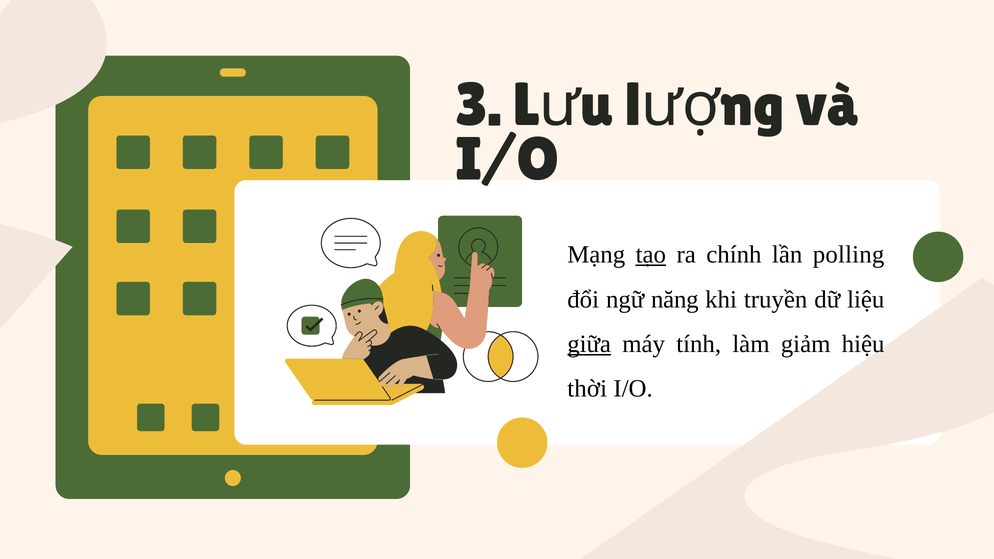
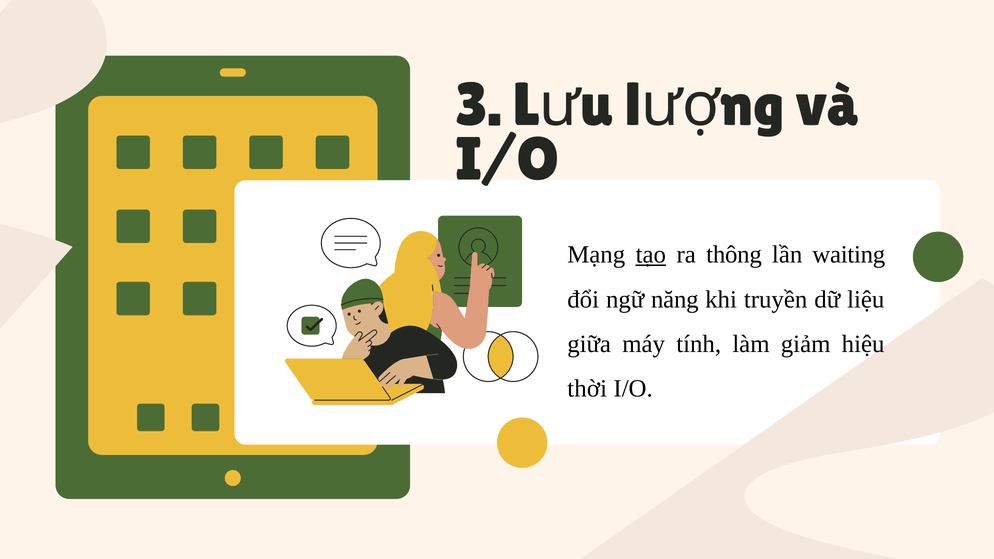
chính: chính -> thông
polling: polling -> waiting
giữa underline: present -> none
